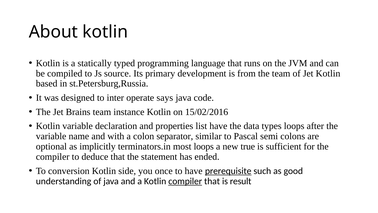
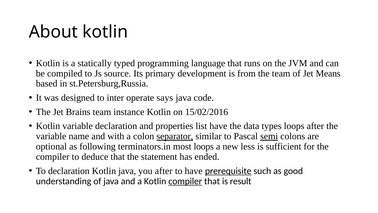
Jet Kotlin: Kotlin -> Means
separator underline: none -> present
semi underline: none -> present
implicitly: implicitly -> following
true: true -> less
To conversion: conversion -> declaration
Kotlin side: side -> java
you once: once -> after
